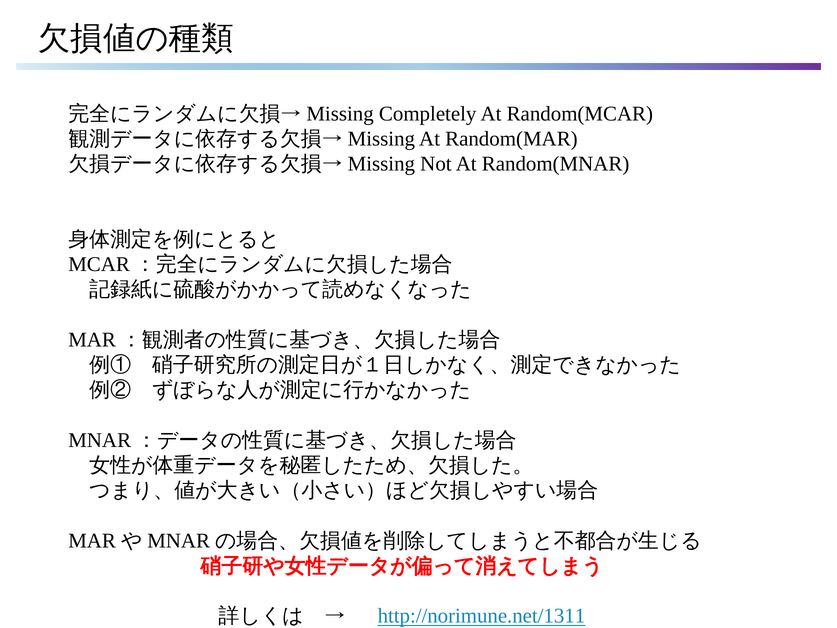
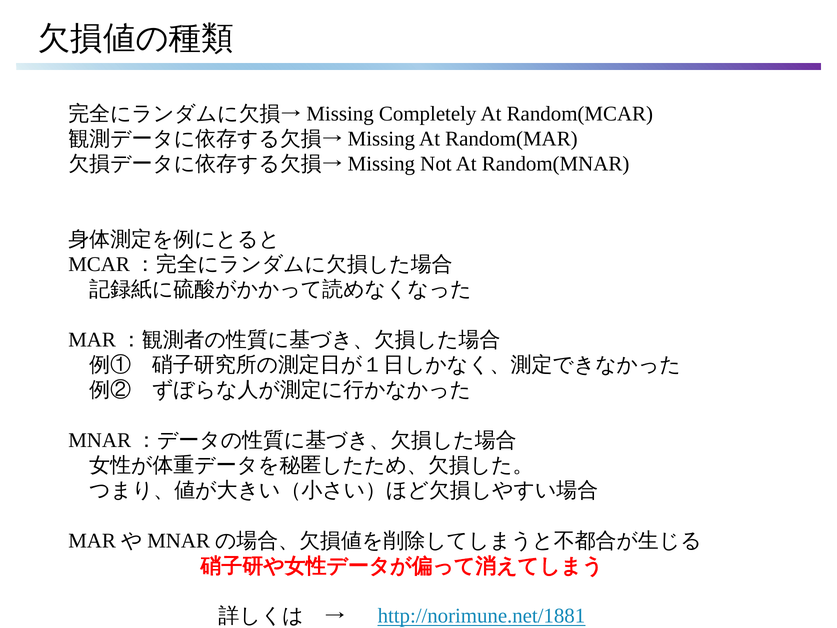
http://norimune.net/1311: http://norimune.net/1311 -> http://norimune.net/1881
